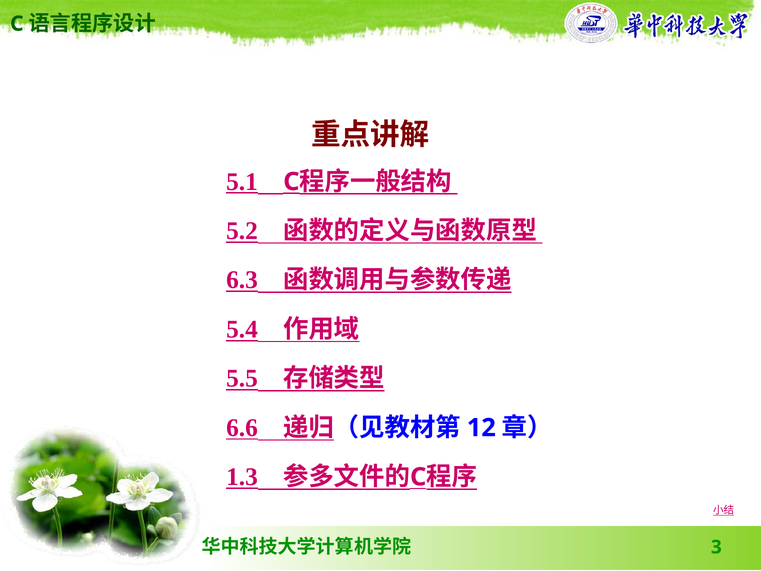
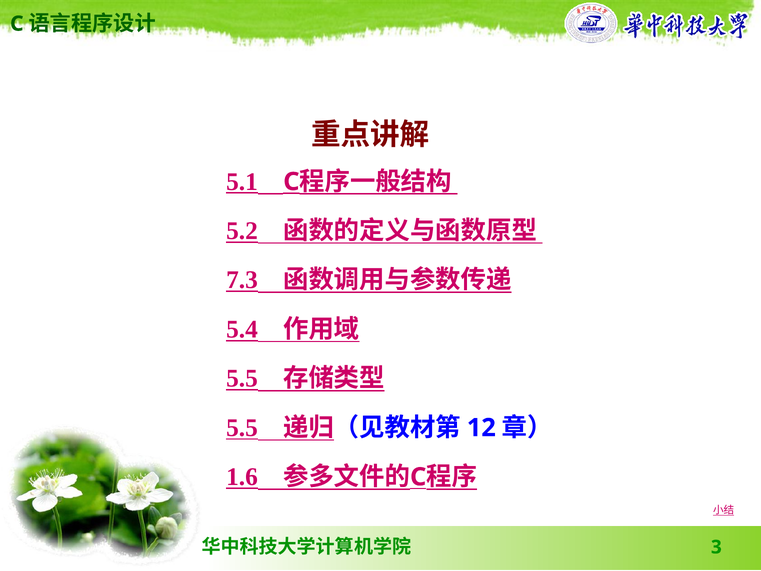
6.3: 6.3 -> 7.3
6.6 at (242, 428): 6.6 -> 5.5
1.3: 1.3 -> 1.6
